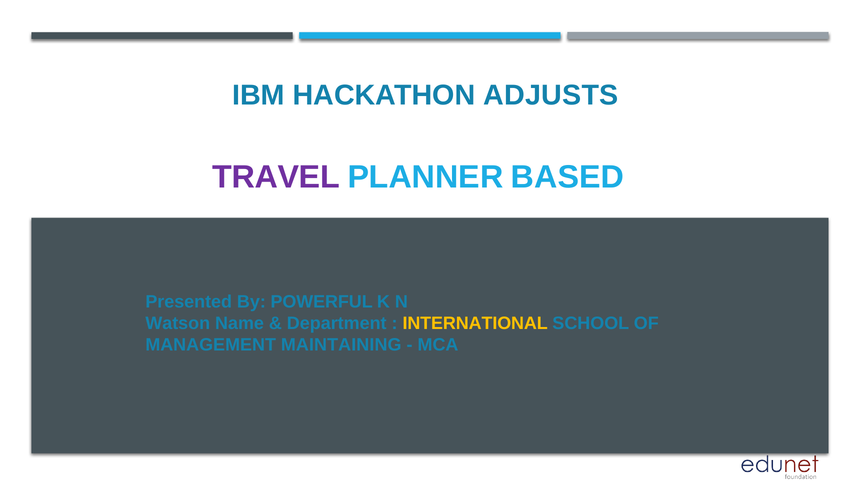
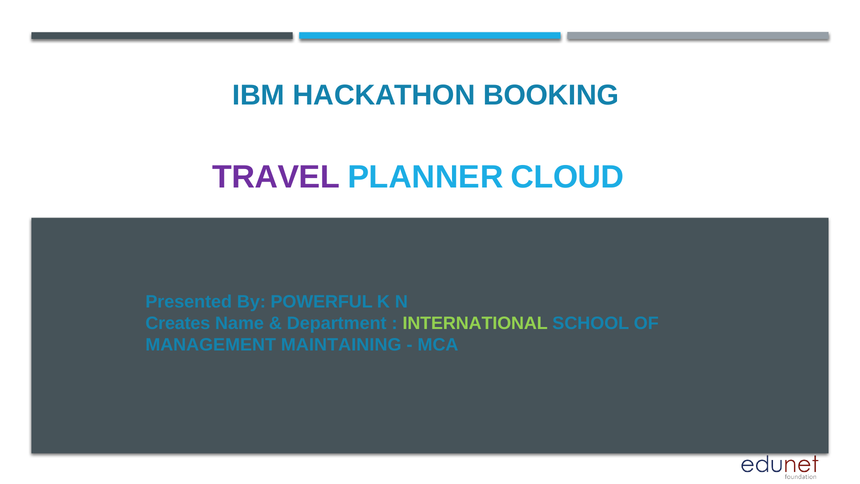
ADJUSTS: ADJUSTS -> BOOKING
BASED: BASED -> CLOUD
Watson: Watson -> Creates
INTERNATIONAL colour: yellow -> light green
